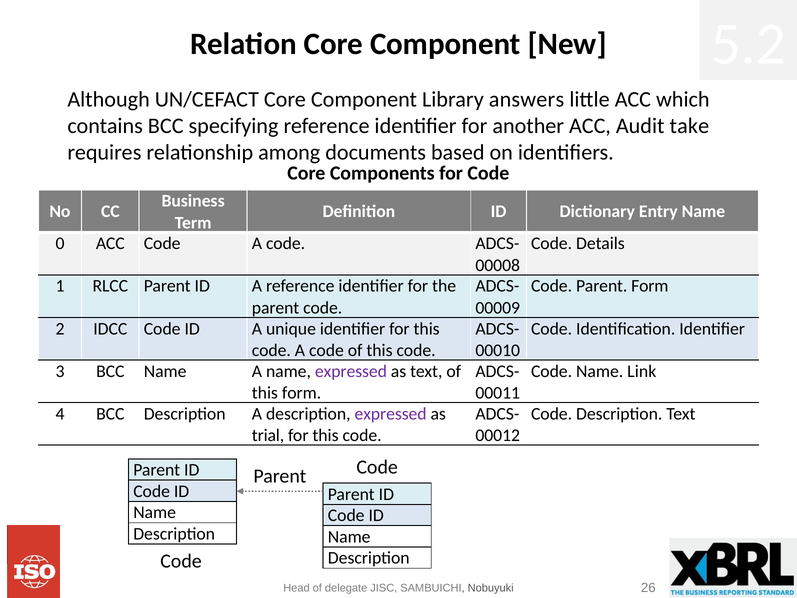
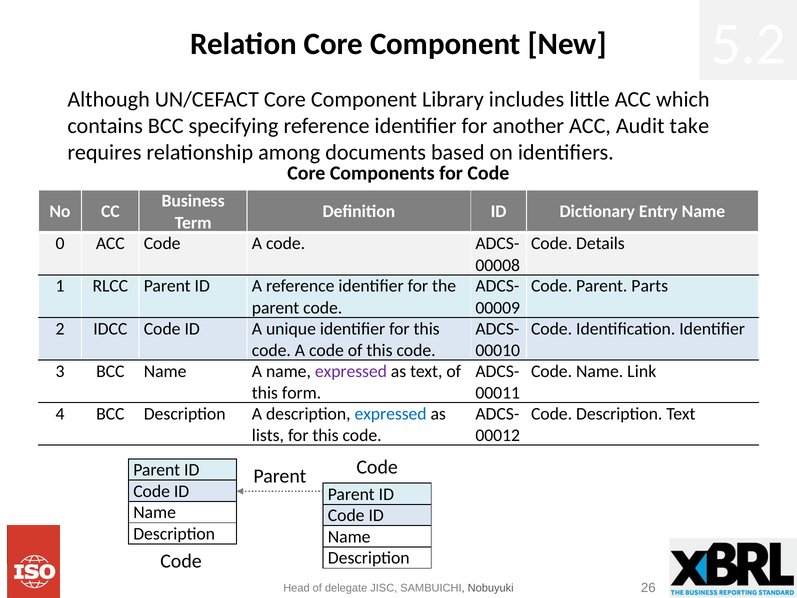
answers: answers -> includes
Parent Form: Form -> Parts
expressed at (391, 414) colour: purple -> blue
trial: trial -> lists
